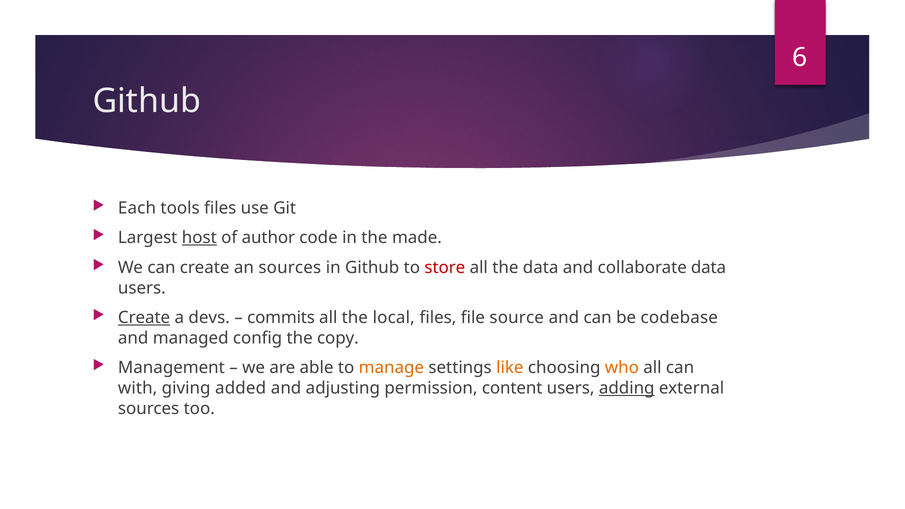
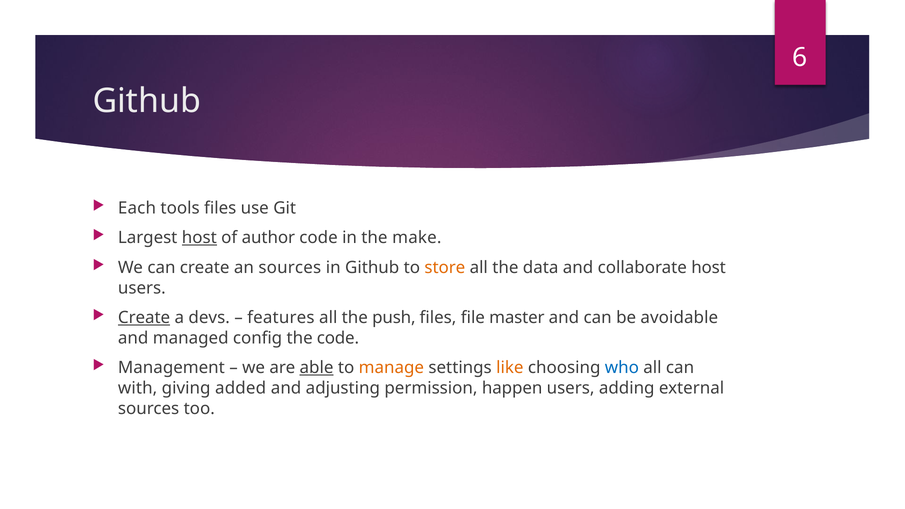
made: made -> make
store colour: red -> orange
collaborate data: data -> host
commits: commits -> features
local: local -> push
source: source -> master
codebase: codebase -> avoidable
the copy: copy -> code
able underline: none -> present
who colour: orange -> blue
content: content -> happen
adding underline: present -> none
